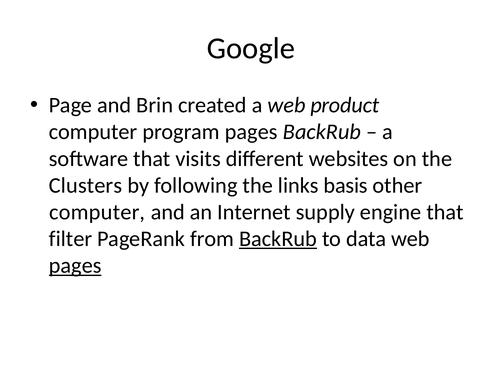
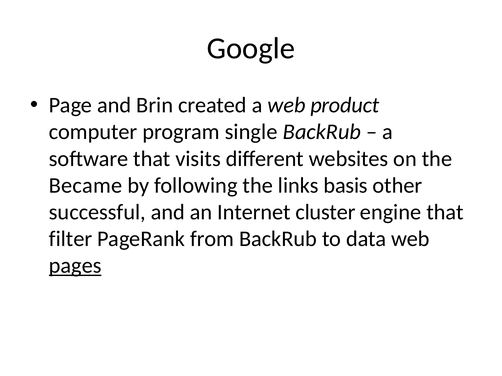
program pages: pages -> single
Clusters: Clusters -> Became
computer at (97, 212): computer -> successful
supply: supply -> cluster
BackRub at (278, 239) underline: present -> none
